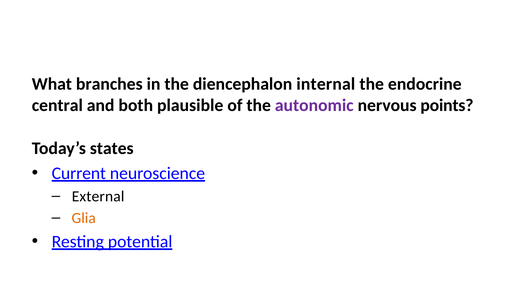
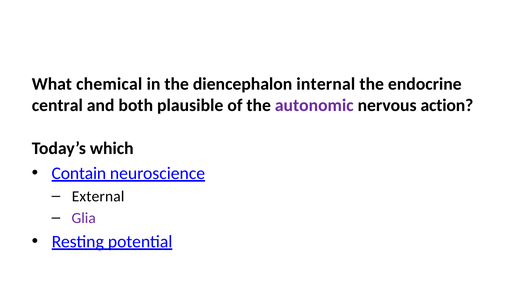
branches: branches -> chemical
points: points -> action
states: states -> which
Current: Current -> Contain
Glia colour: orange -> purple
